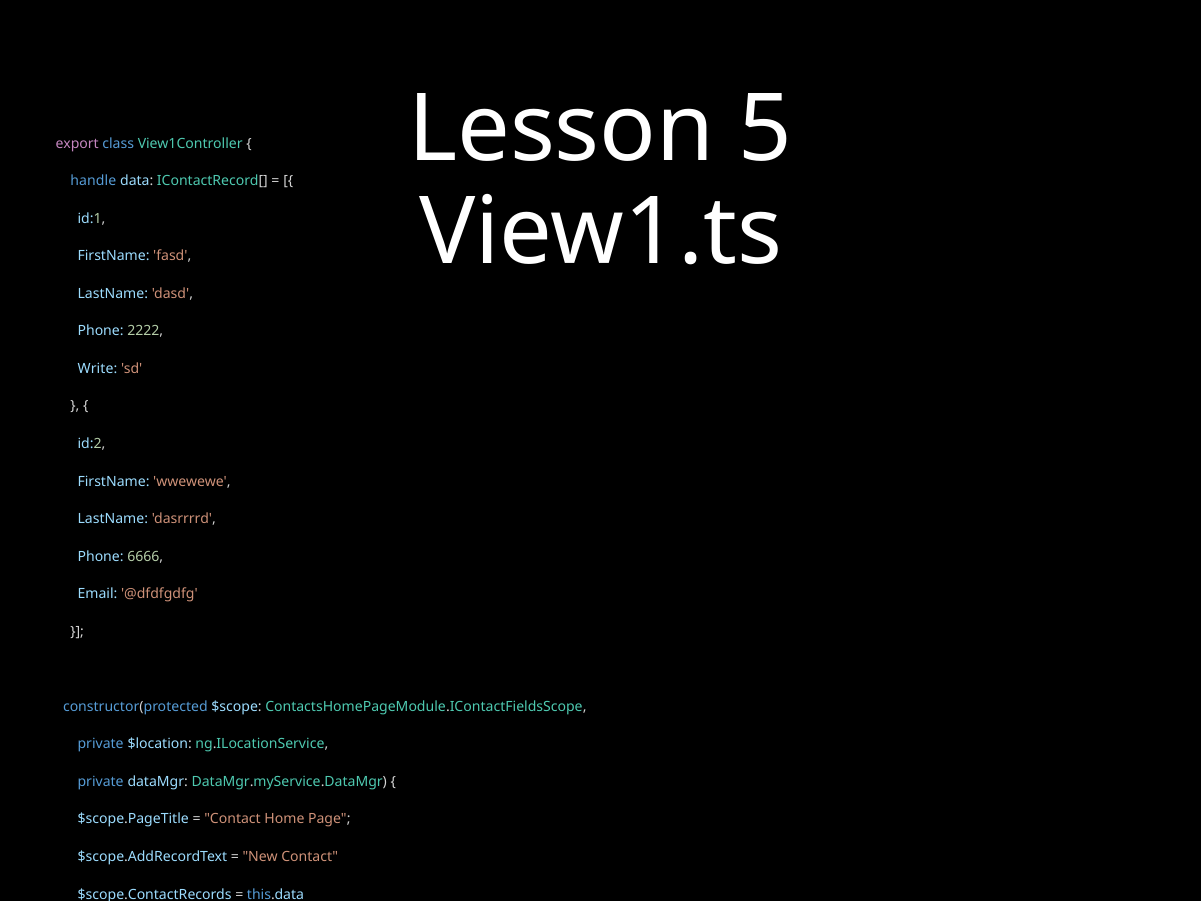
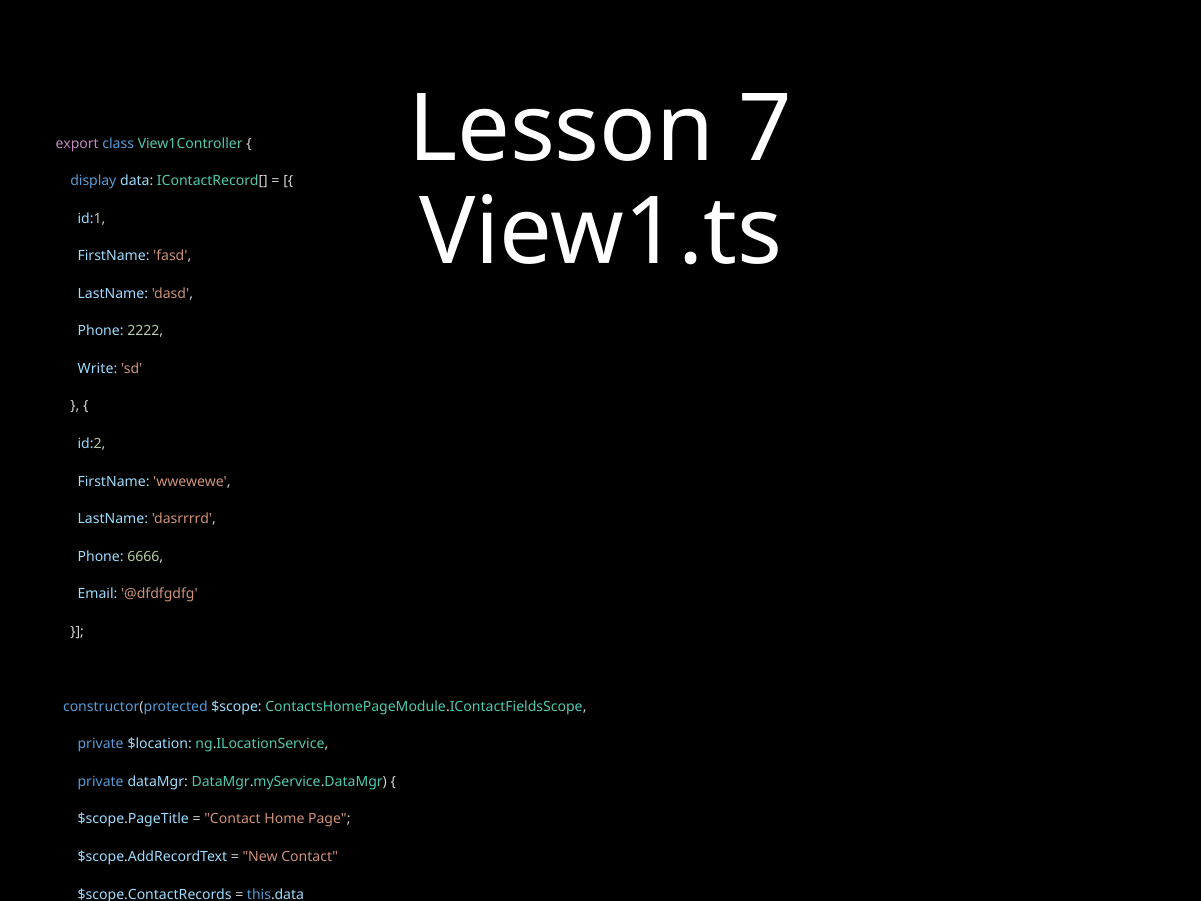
5: 5 -> 7
handle: handle -> display
